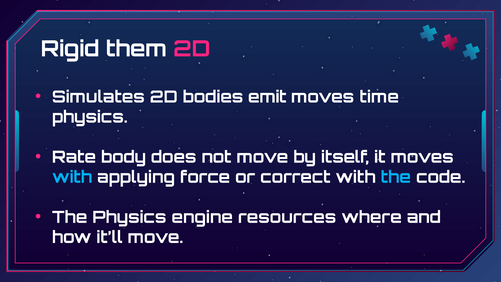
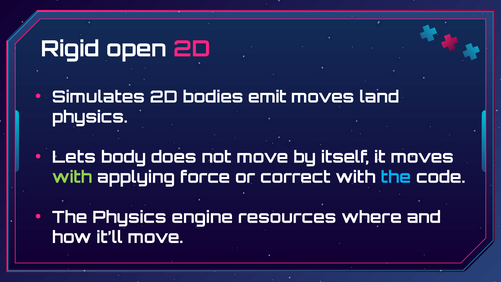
them: them -> open
time: time -> land
Rate: Rate -> Lets
with at (72, 177) colour: light blue -> light green
